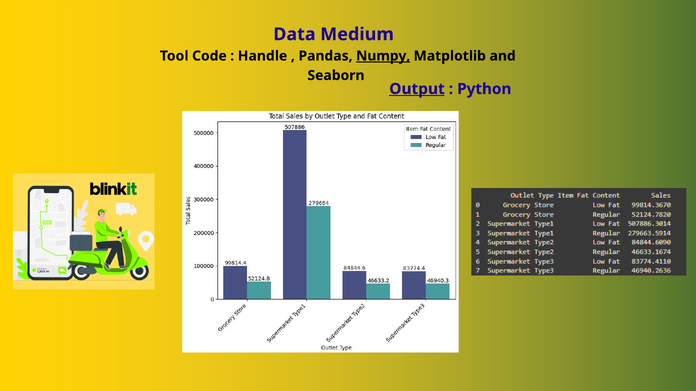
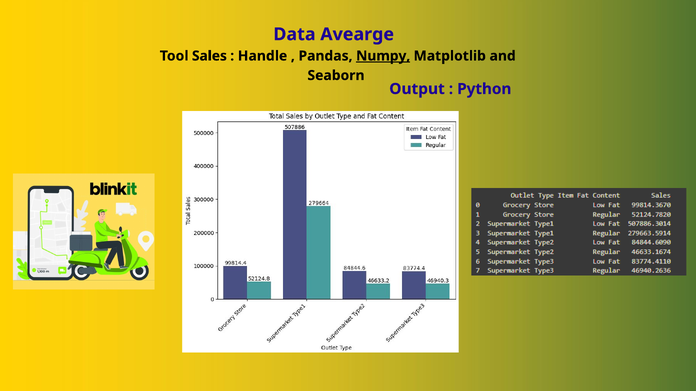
Medium: Medium -> Avearge
Code: Code -> Sales
Output underline: present -> none
